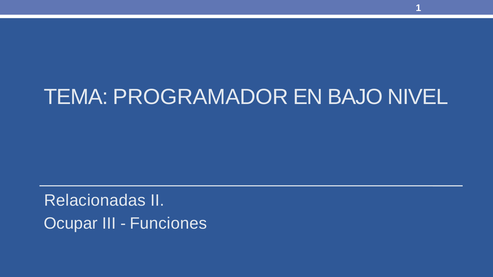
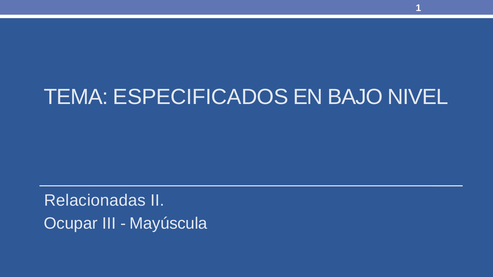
PROGRAMADOR: PROGRAMADOR -> ESPECIFICADOS
Funciones: Funciones -> Mayúscula
